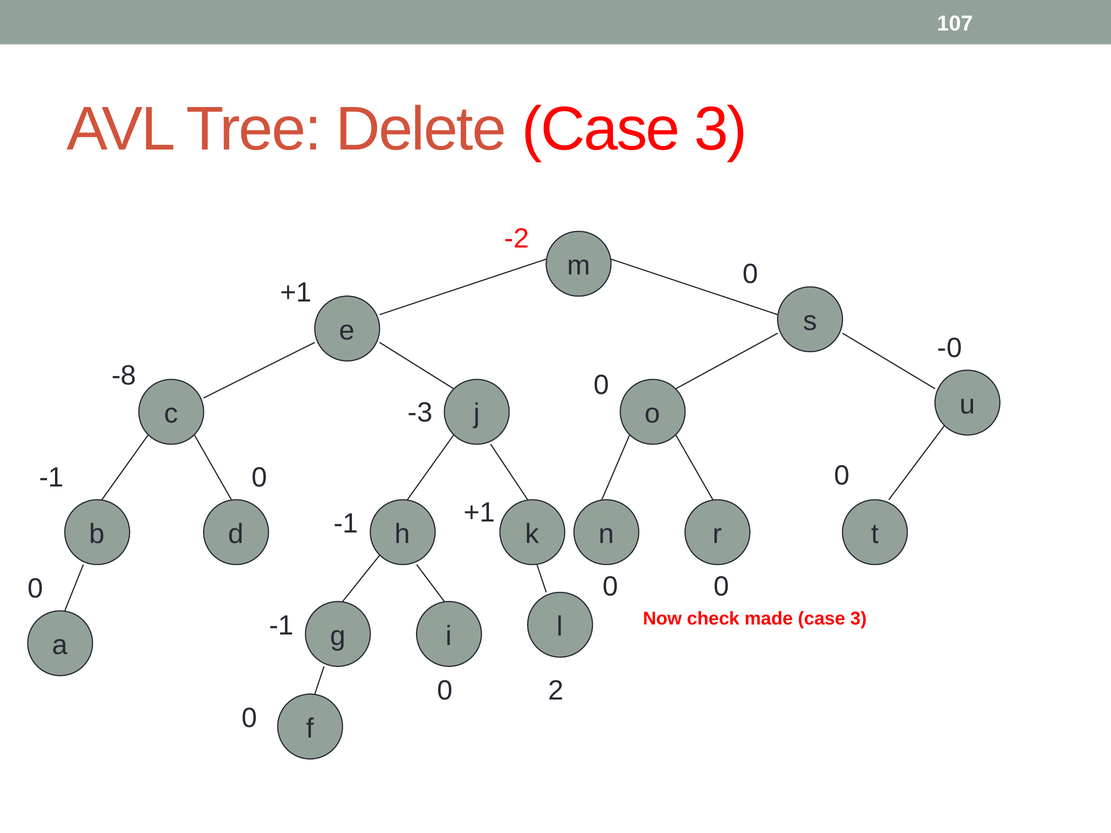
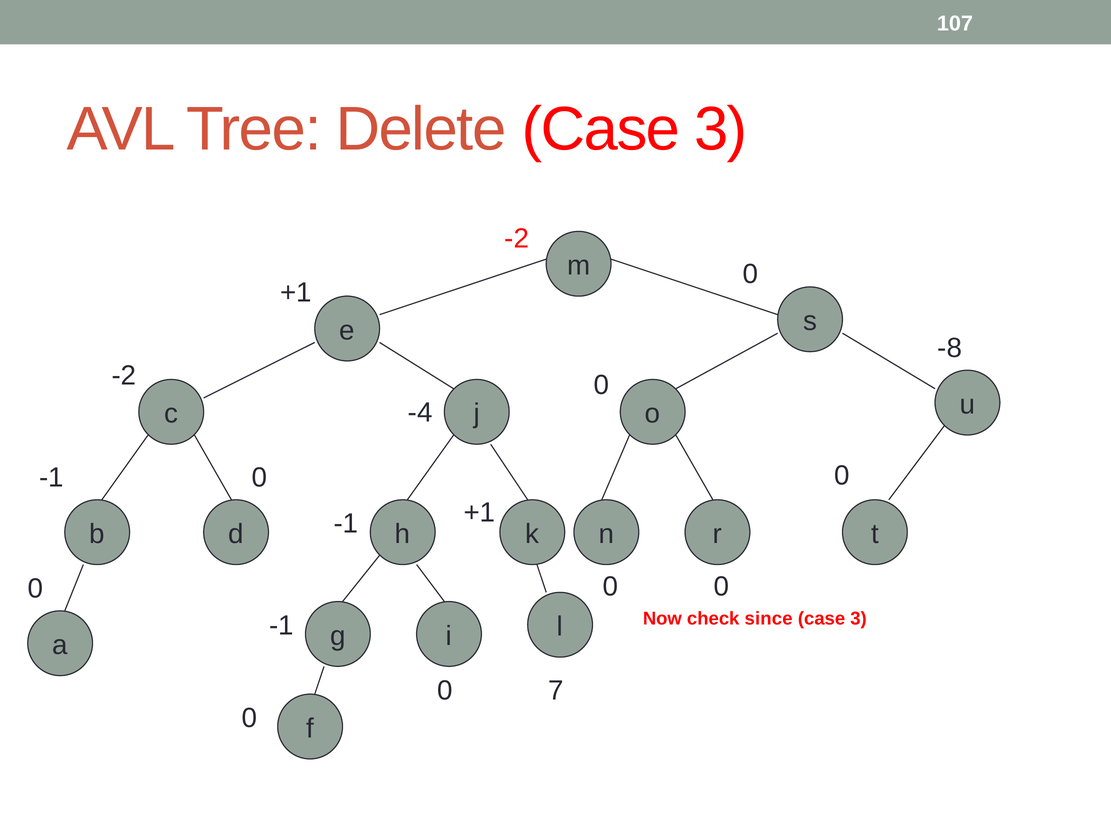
-0: -0 -> -8
-8 at (124, 376): -8 -> -2
-3: -3 -> -4
made: made -> since
2: 2 -> 7
